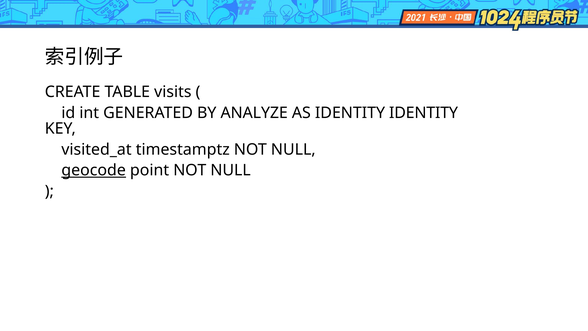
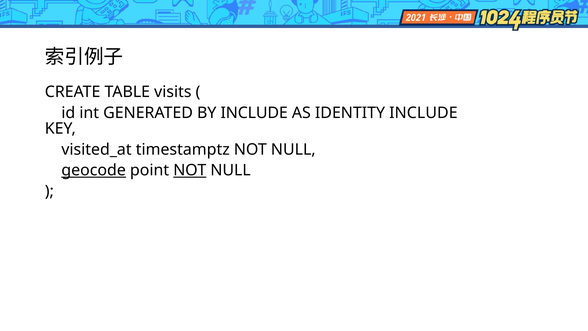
BY ANALYZE: ANALYZE -> INCLUDE
IDENTITY IDENTITY: IDENTITY -> INCLUDE
NOT at (190, 170) underline: none -> present
